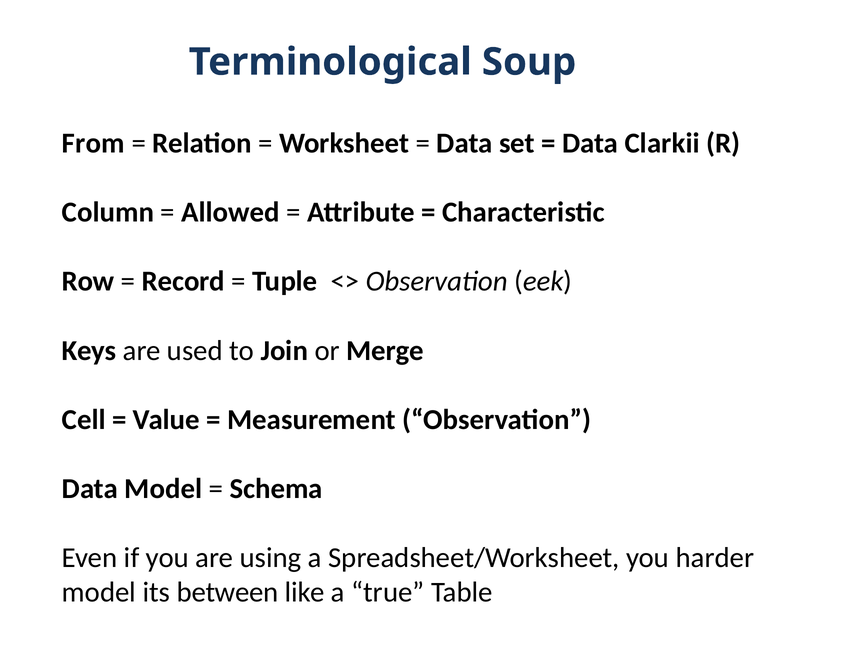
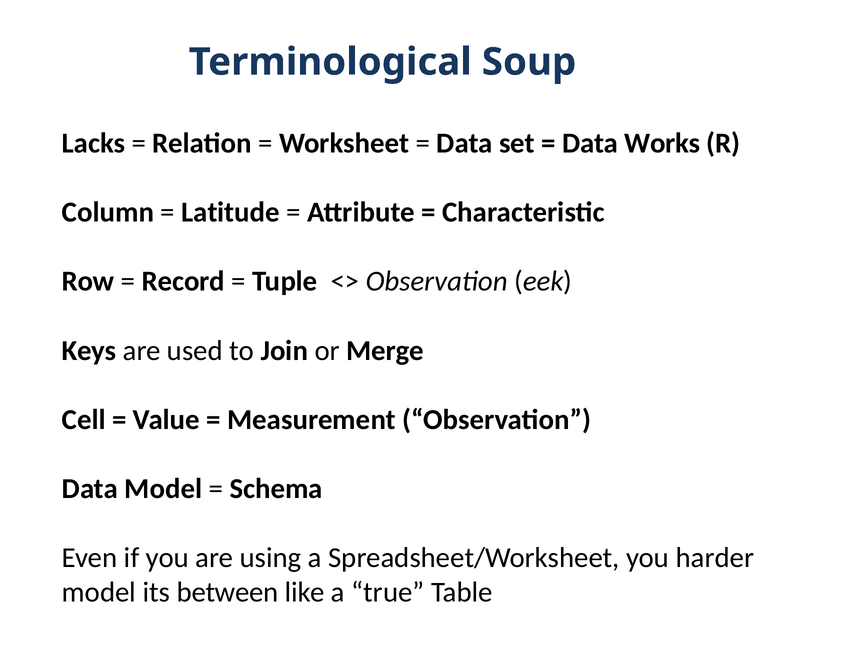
From: From -> Lacks
Clarkii: Clarkii -> Works
Allowed: Allowed -> Latitude
